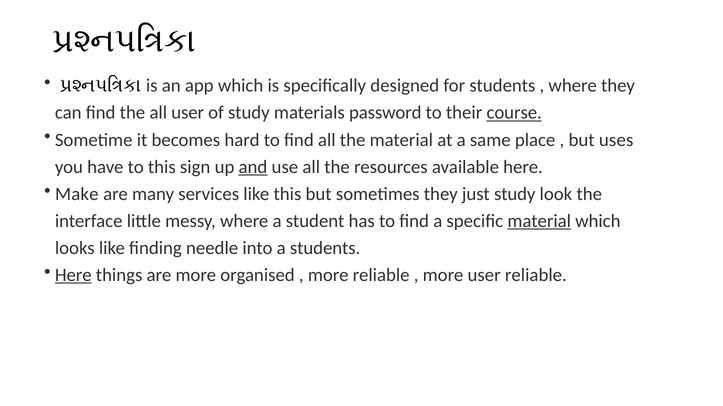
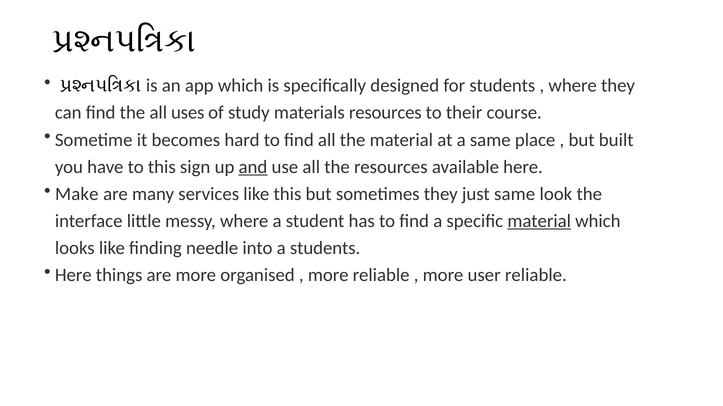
all user: user -> uses
materials password: password -> resources
course underline: present -> none
uses: uses -> built
just study: study -> same
Here at (73, 275) underline: present -> none
